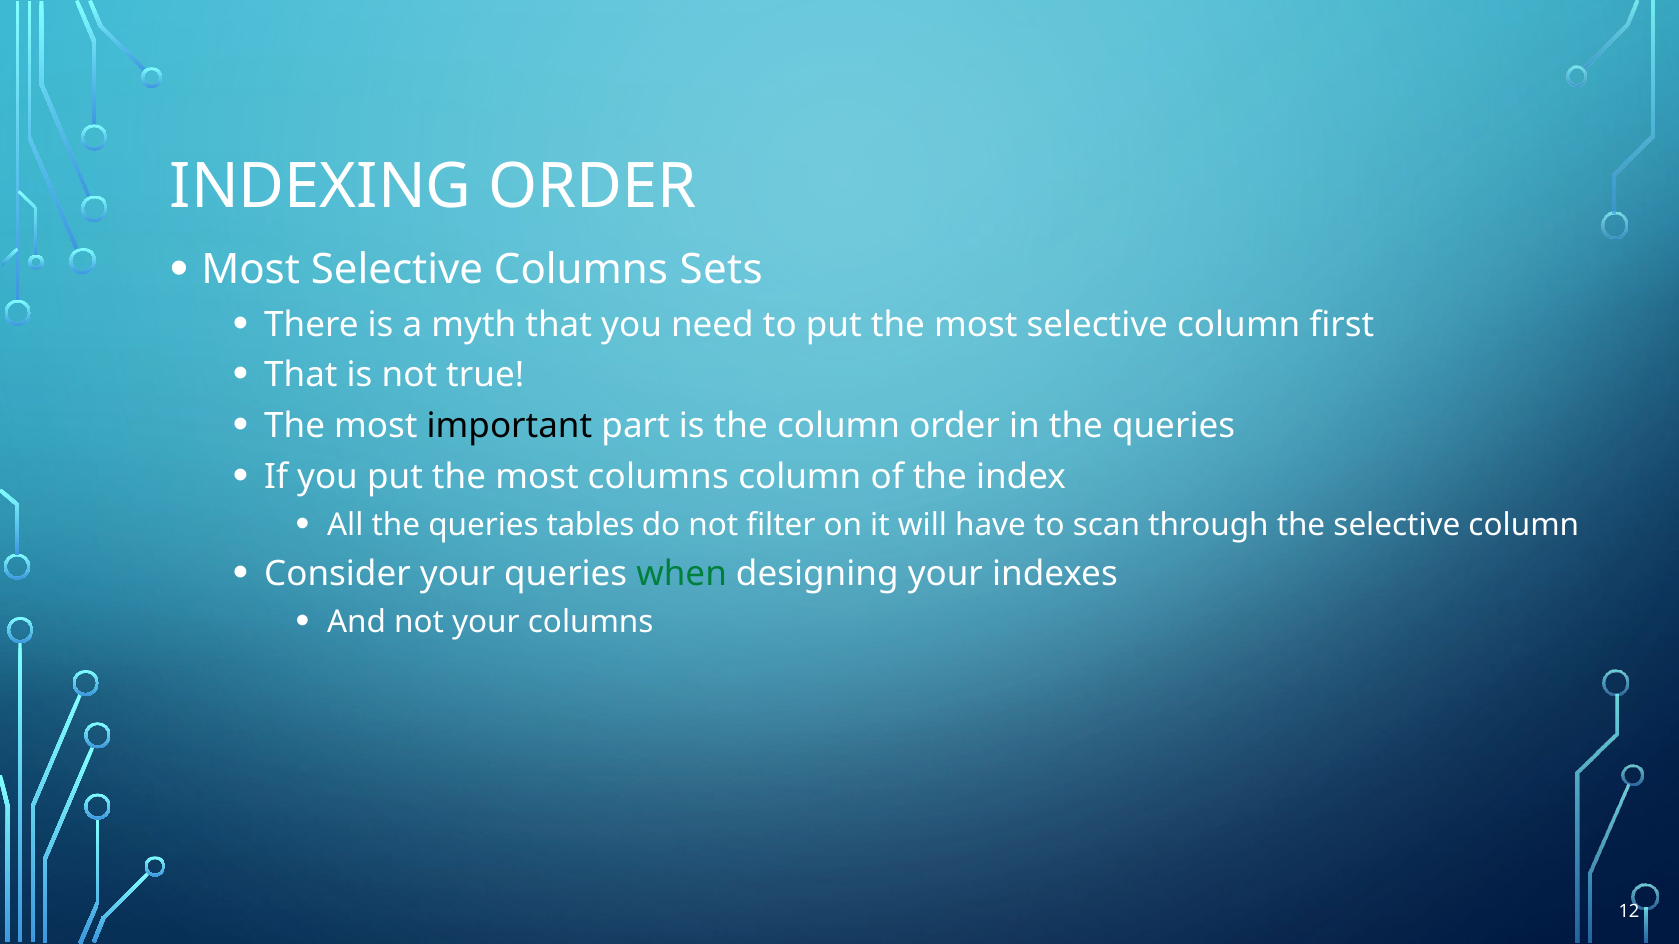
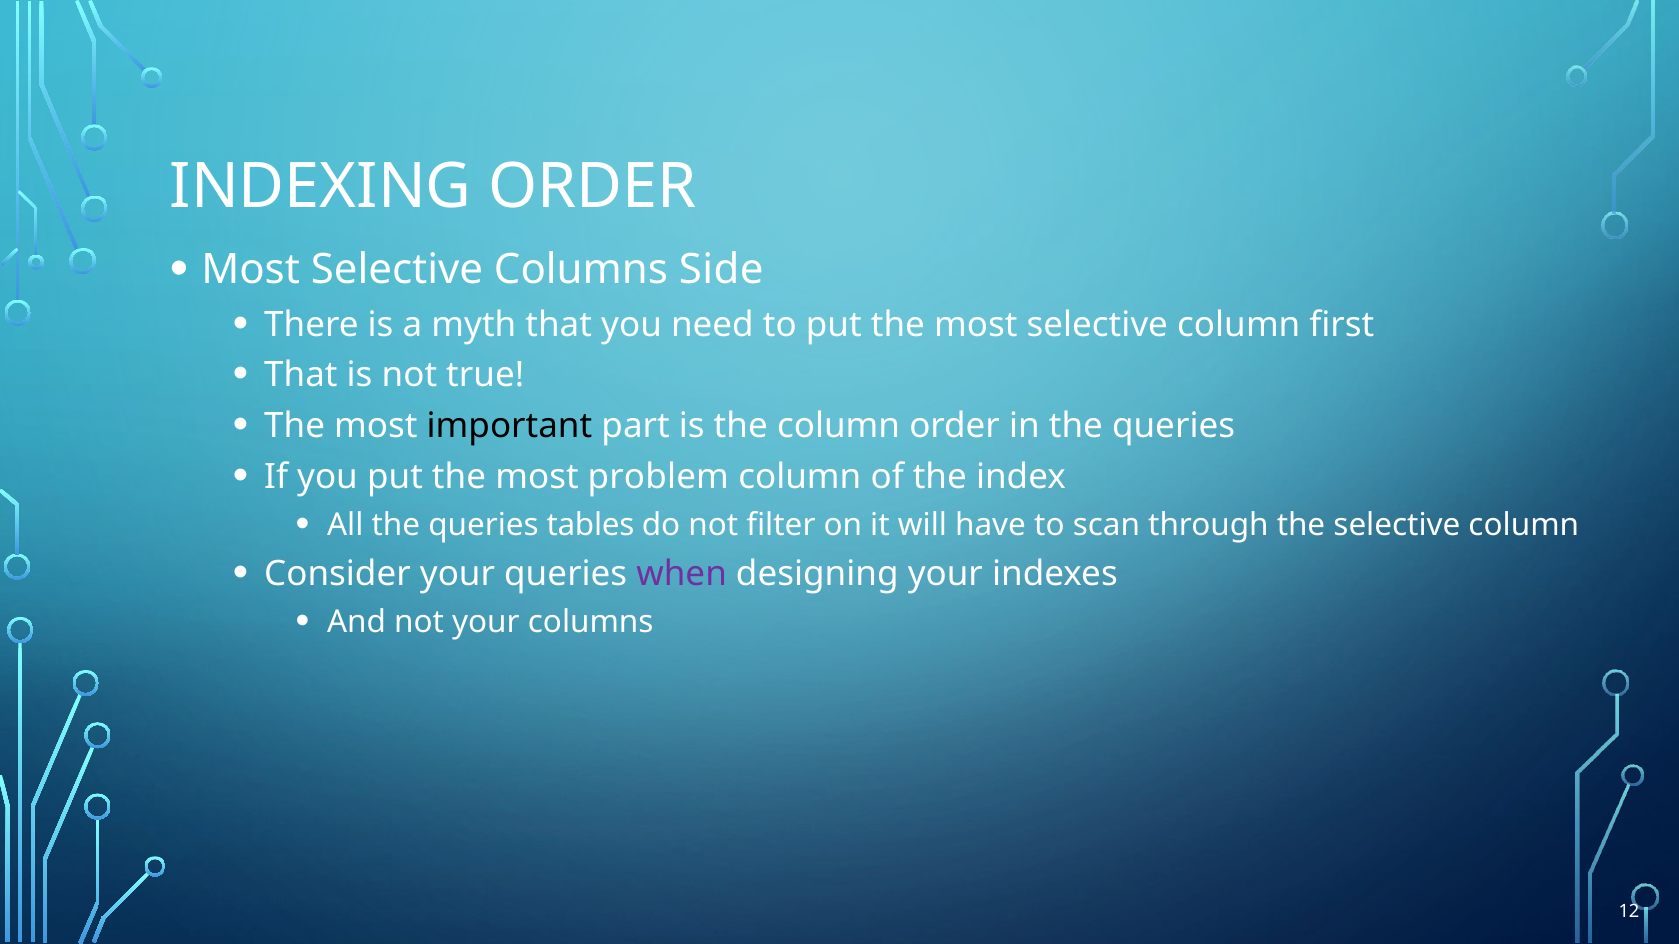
Sets: Sets -> Side
most columns: columns -> problem
when colour: green -> purple
